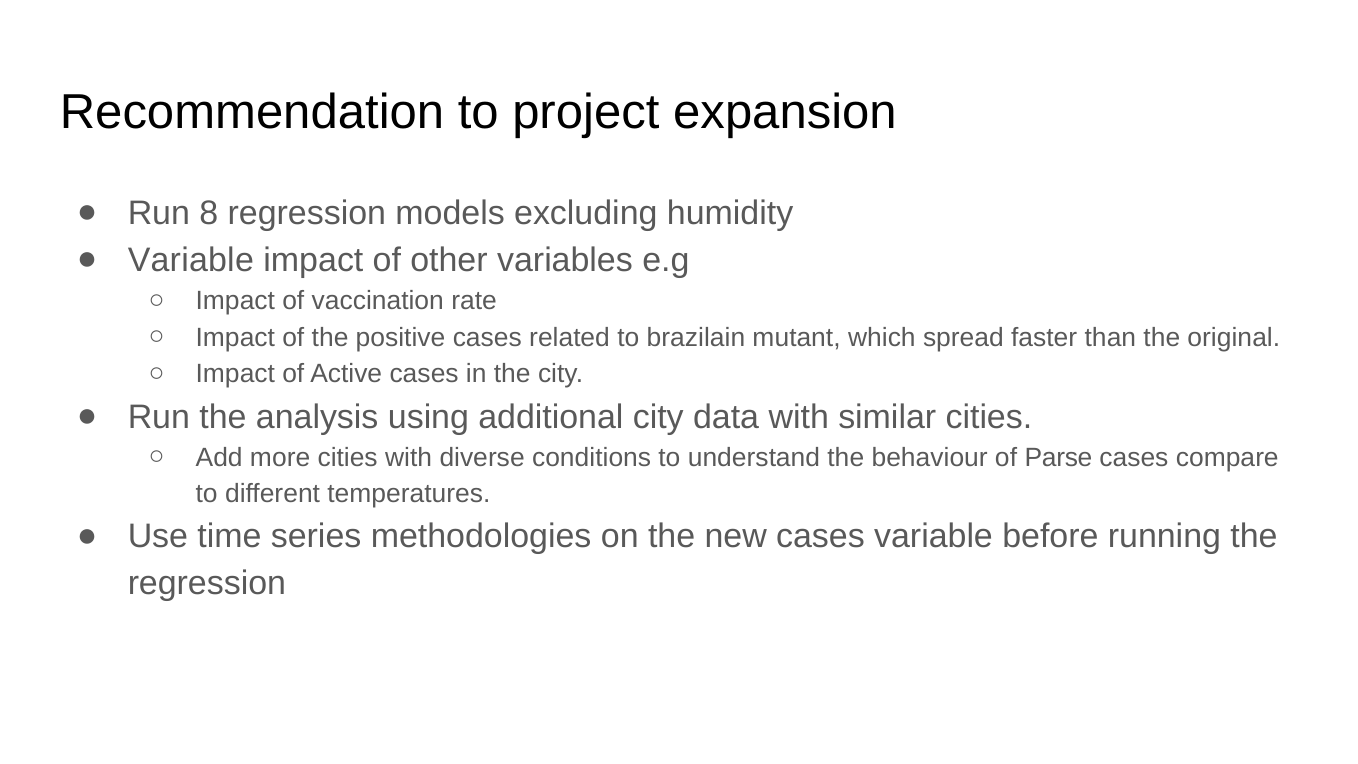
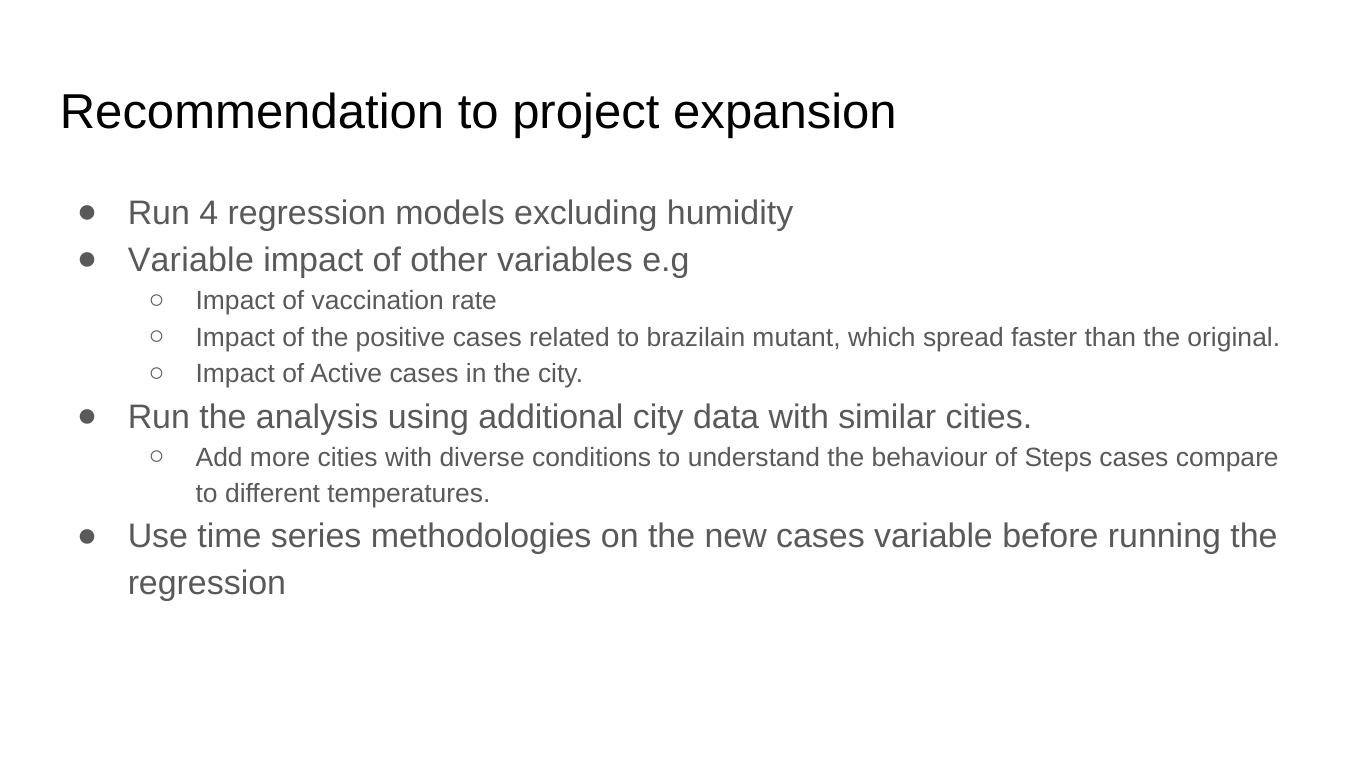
8: 8 -> 4
Parse: Parse -> Steps
